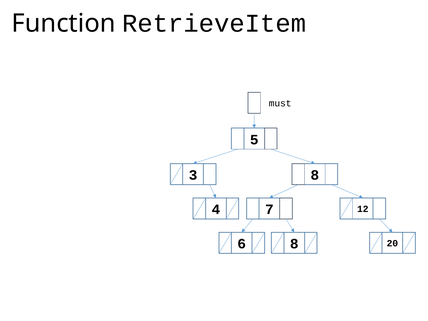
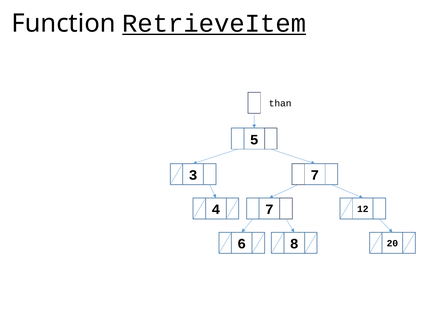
RetrieveItem underline: none -> present
must: must -> than
3 8: 8 -> 7
